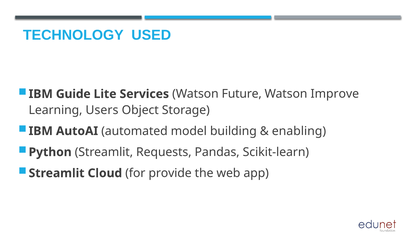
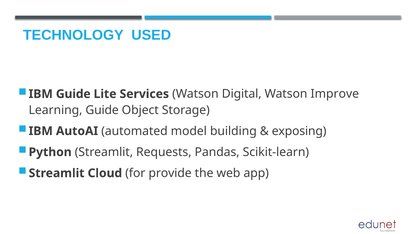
Future: Future -> Digital
Learning Users: Users -> Guide
enabling: enabling -> exposing
